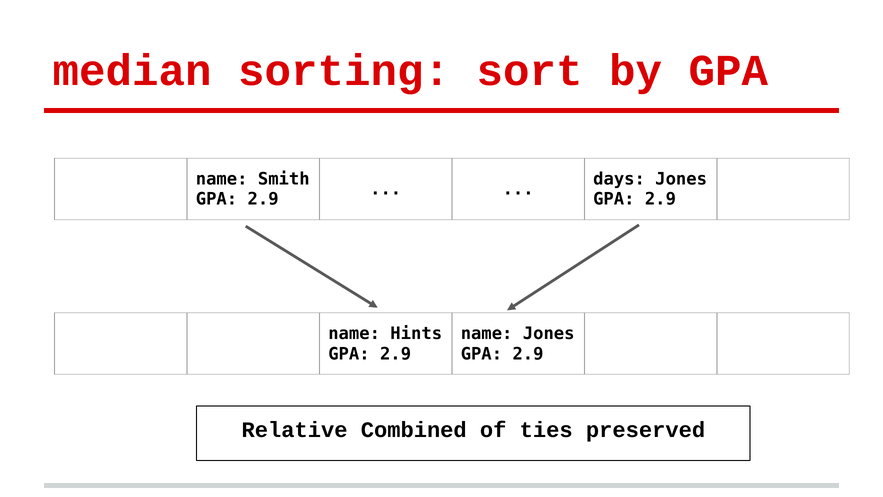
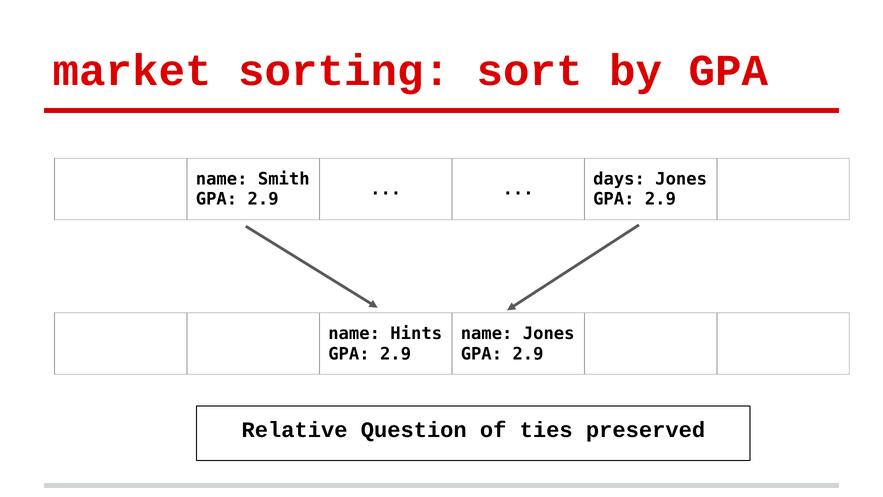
median: median -> market
Combined: Combined -> Question
